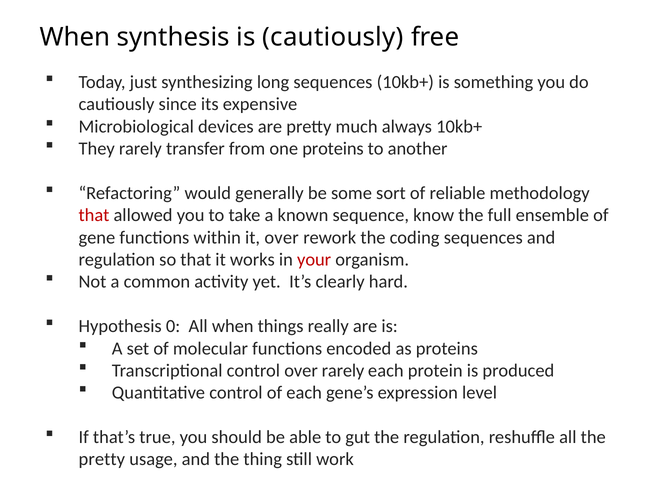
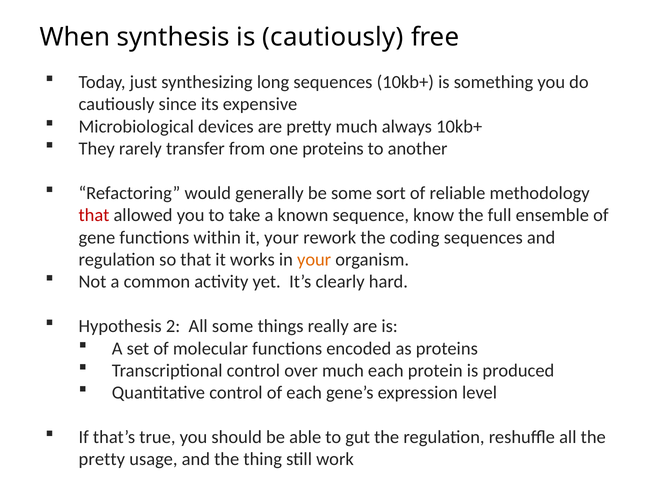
it over: over -> your
your at (314, 260) colour: red -> orange
0: 0 -> 2
All when: when -> some
over rarely: rarely -> much
